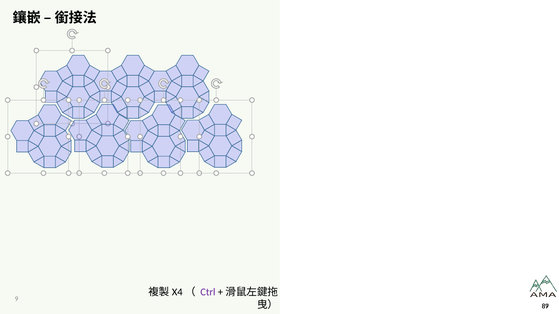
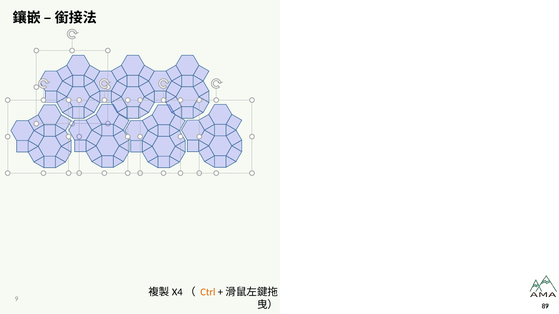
Ctrl colour: purple -> orange
